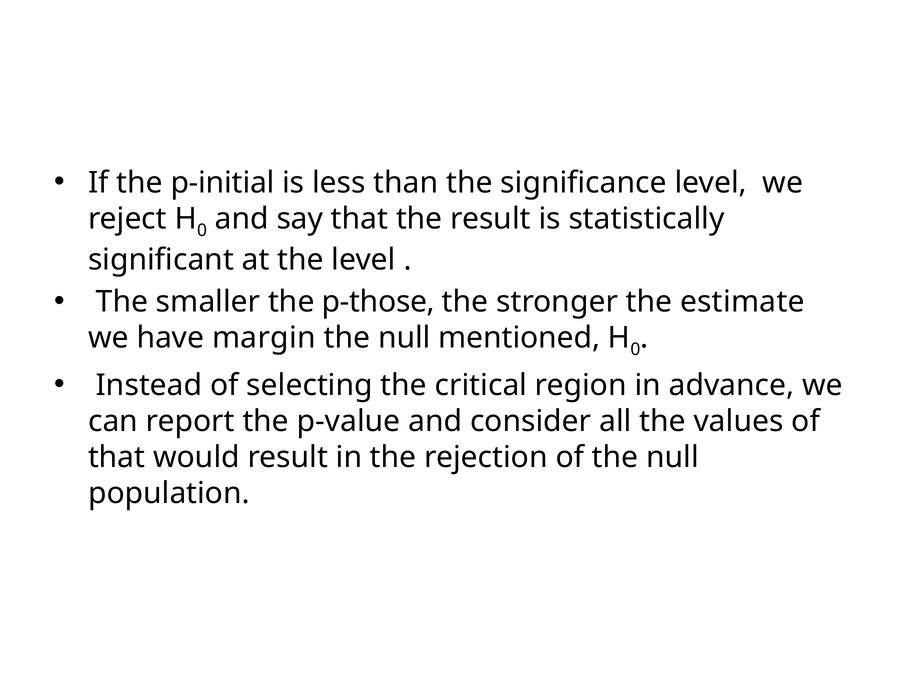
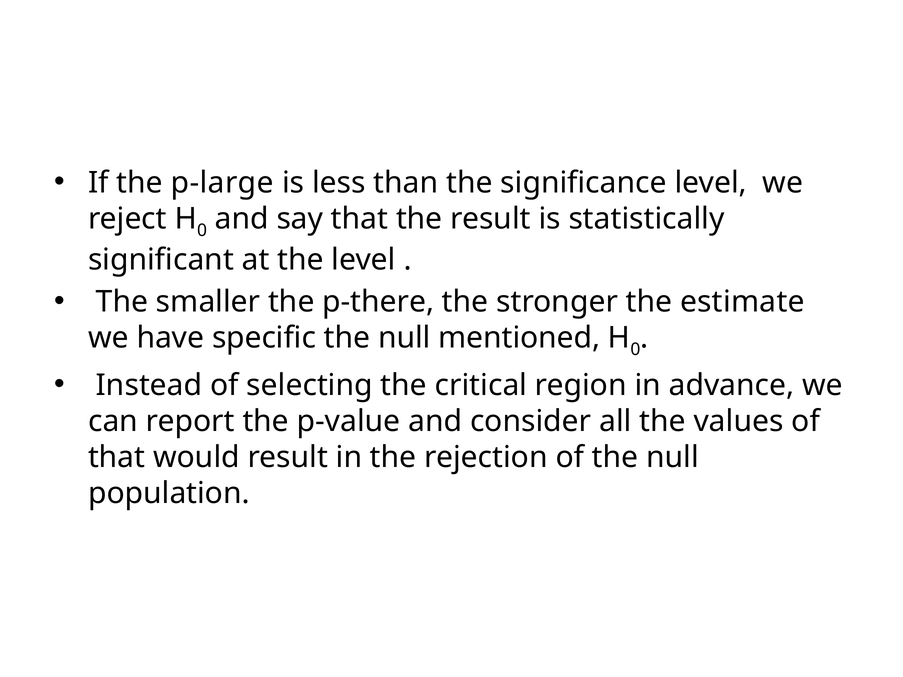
p-initial: p-initial -> p-large
p-those: p-those -> p-there
margin: margin -> specific
